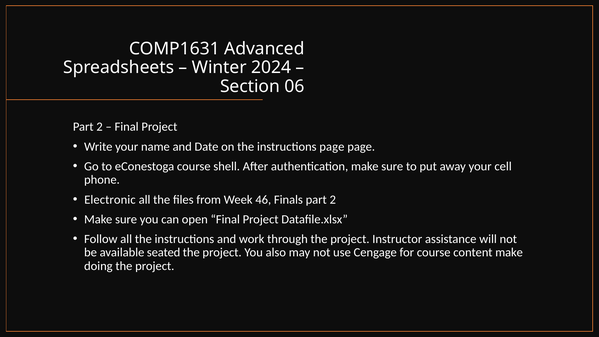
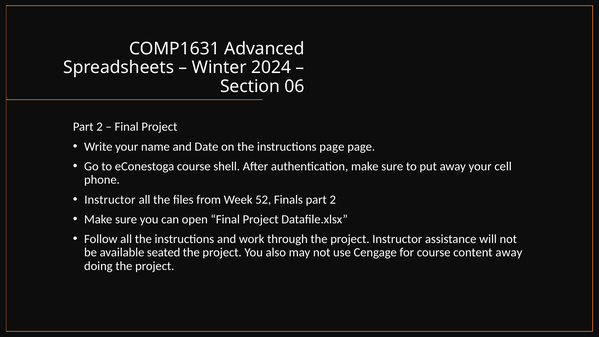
Electronic at (110, 200): Electronic -> Instructor
46: 46 -> 52
content make: make -> away
